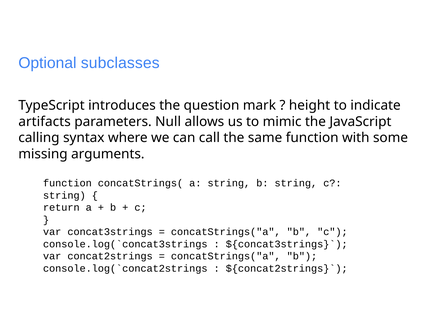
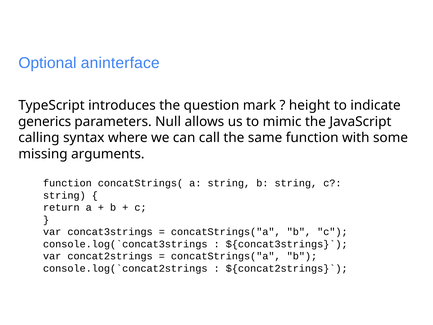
subclasses: subclasses -> aninterface
artifacts: artifacts -> generics
